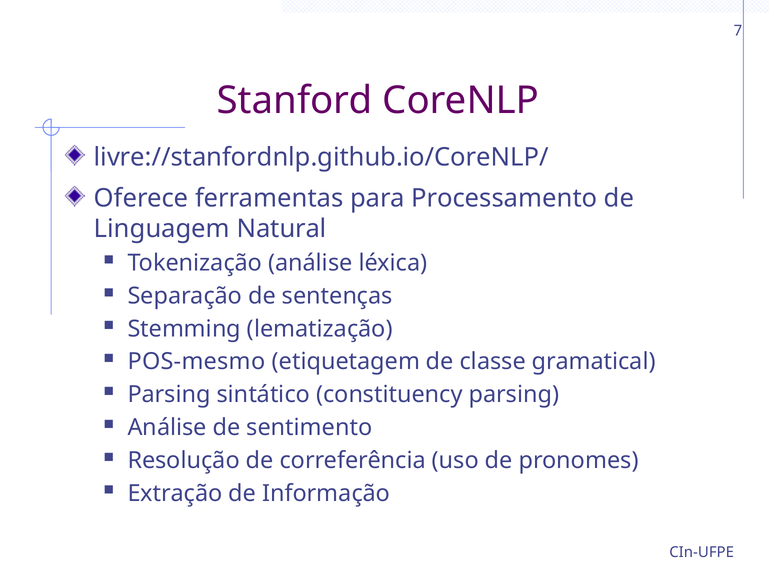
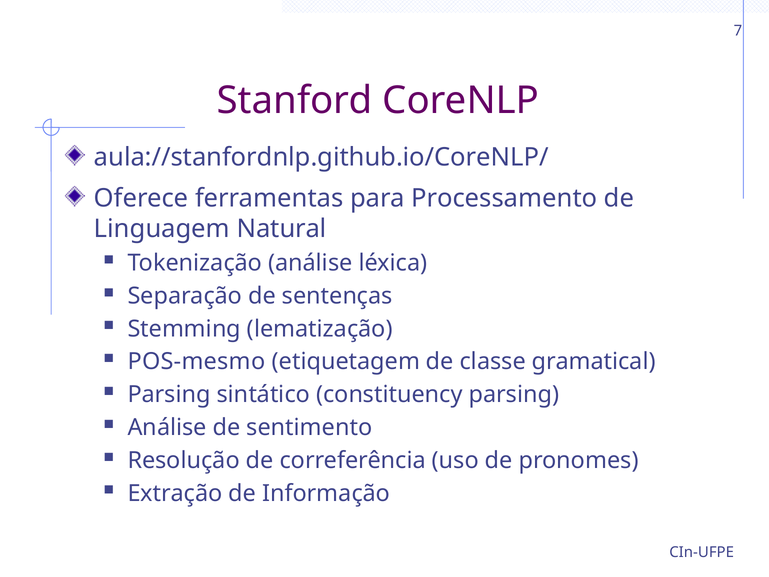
livre://stanfordnlp.github.io/CoreNLP/: livre://stanfordnlp.github.io/CoreNLP/ -> aula://stanfordnlp.github.io/CoreNLP/
